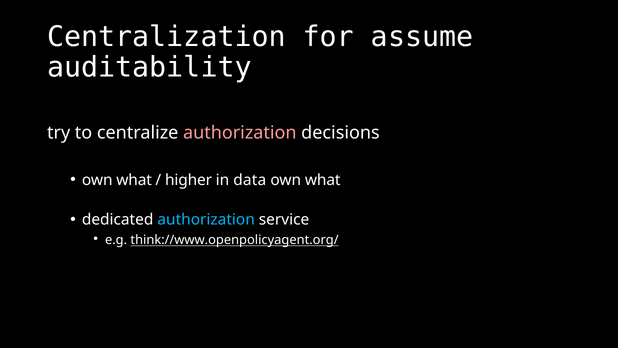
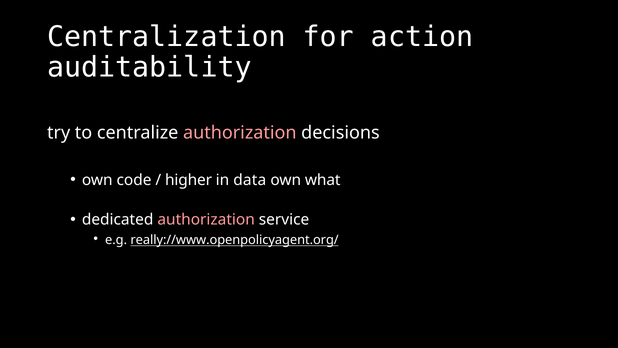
assume: assume -> action
what at (134, 180): what -> code
authorization at (206, 220) colour: light blue -> pink
think://www.openpolicyagent.org/: think://www.openpolicyagent.org/ -> really://www.openpolicyagent.org/
